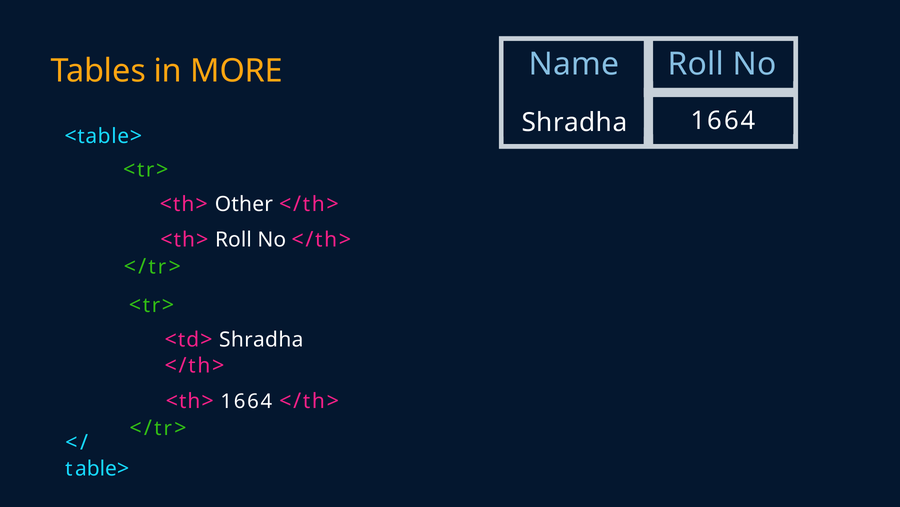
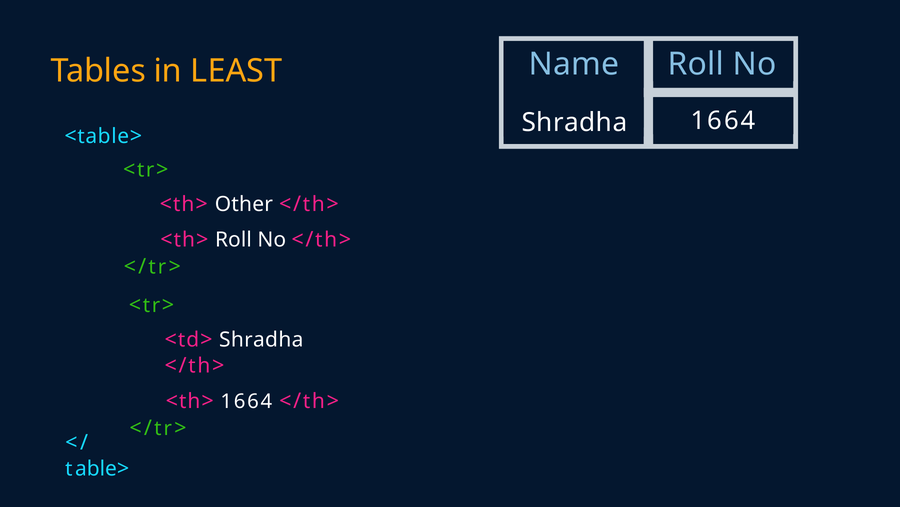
MORE: MORE -> LEAST
